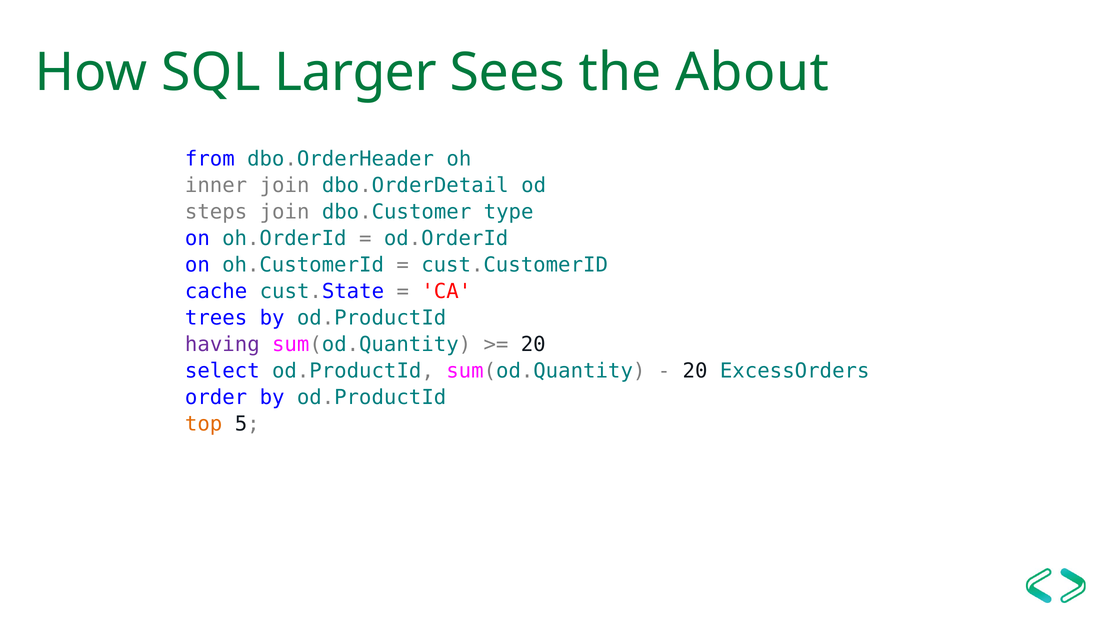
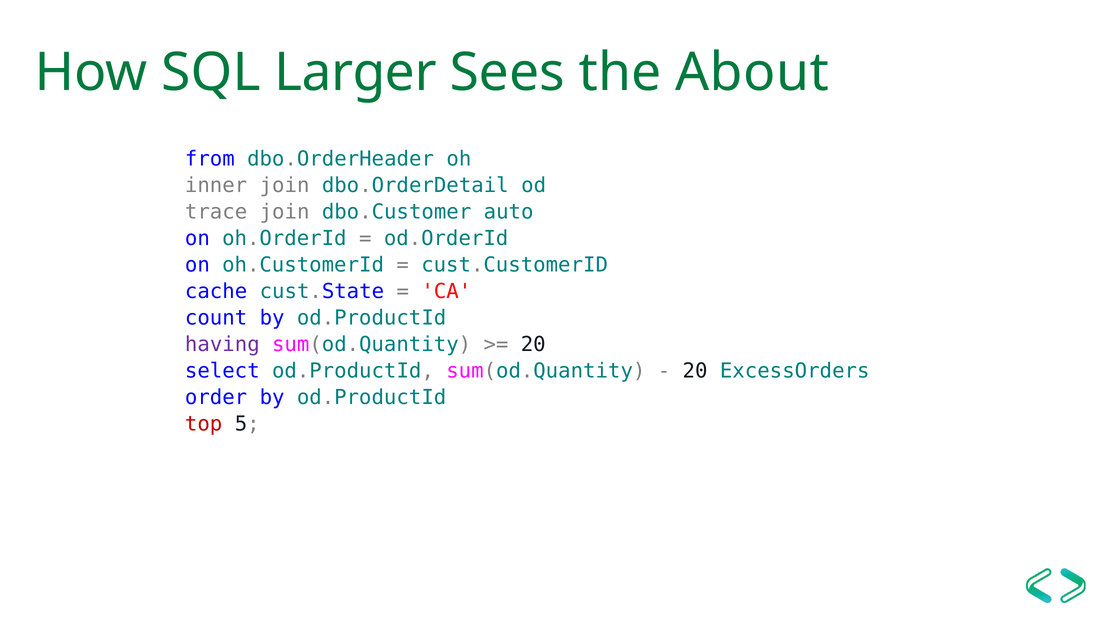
steps: steps -> trace
type: type -> auto
trees: trees -> count
top colour: orange -> red
